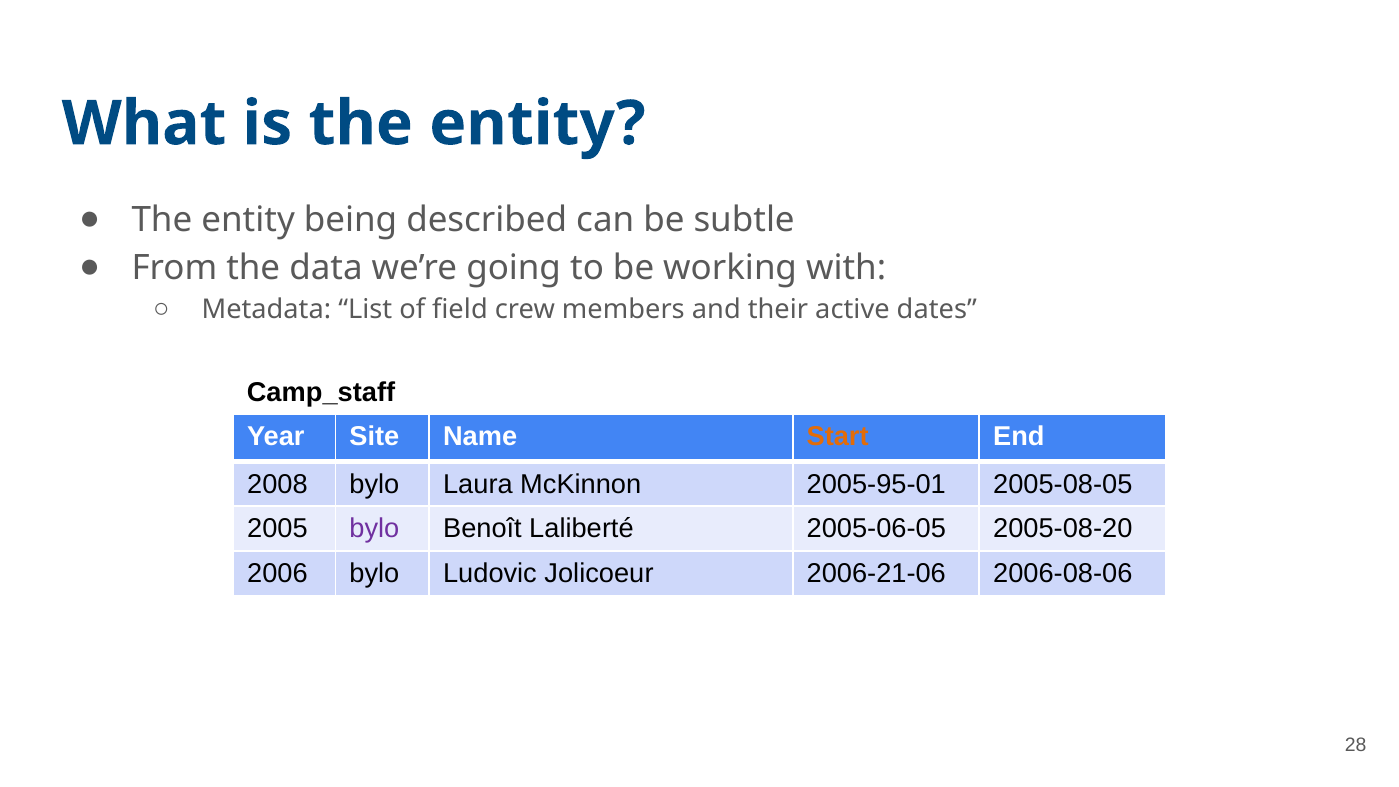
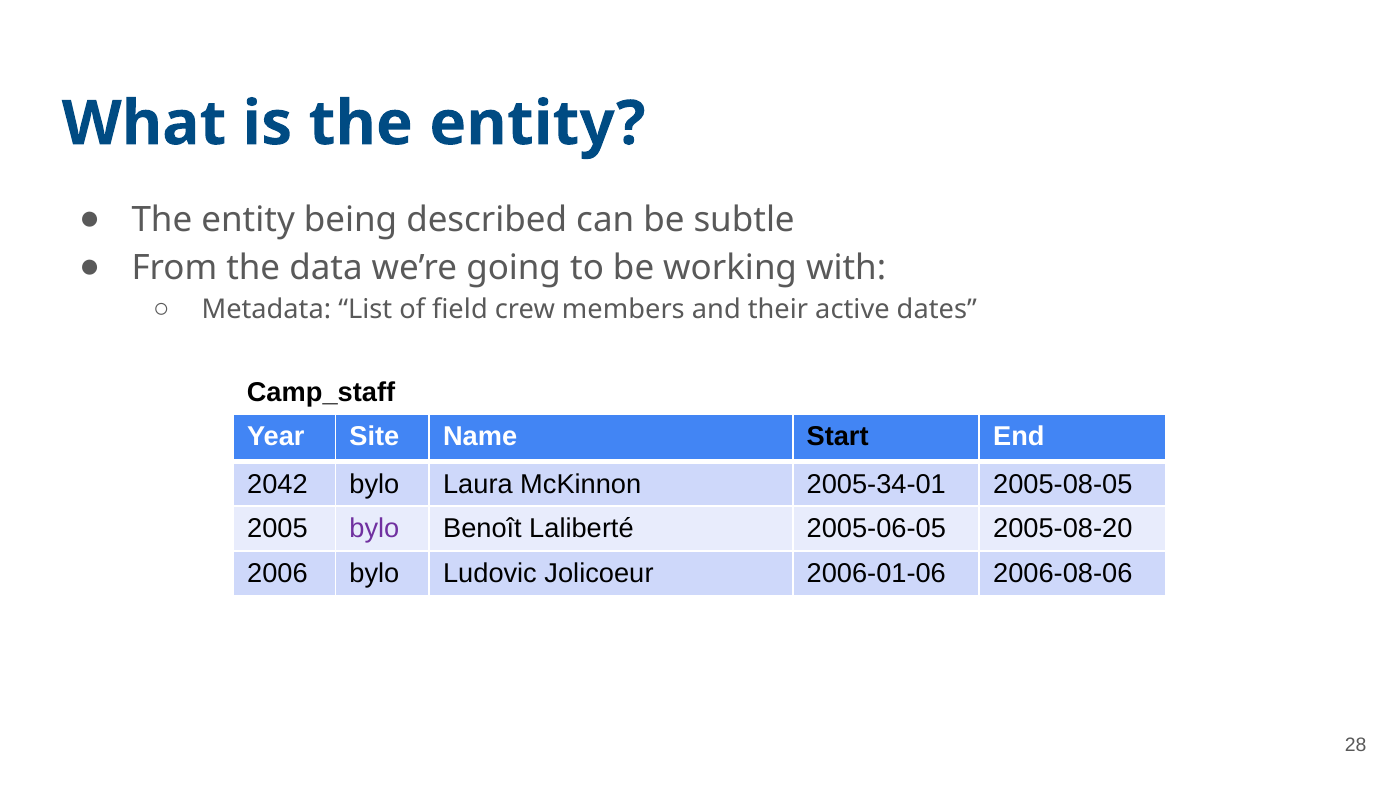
Start colour: orange -> black
2008: 2008 -> 2042
2005-95-01: 2005-95-01 -> 2005-34-01
2006-21-06: 2006-21-06 -> 2006-01-06
